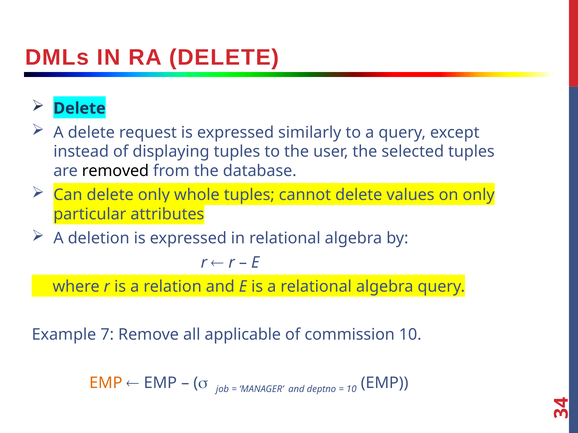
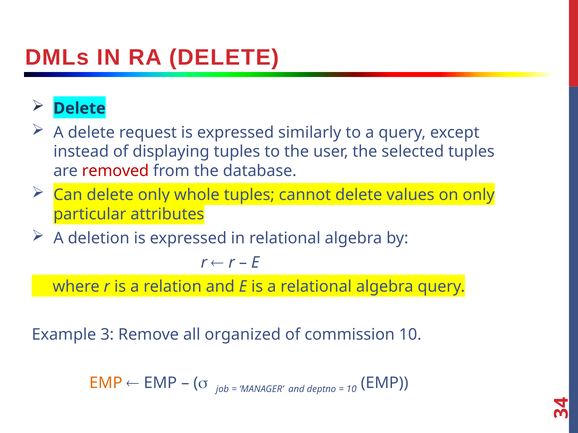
removed colour: black -> red
Example 7: 7 -> 3
applicable: applicable -> organized
